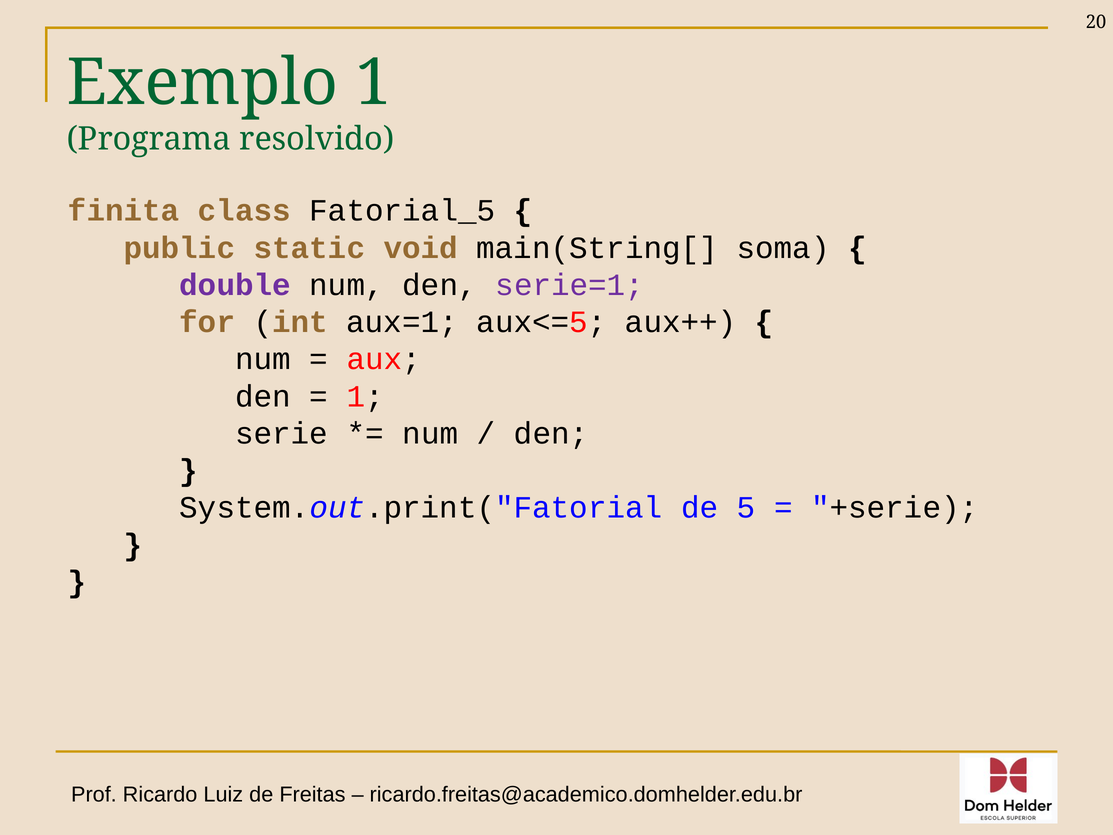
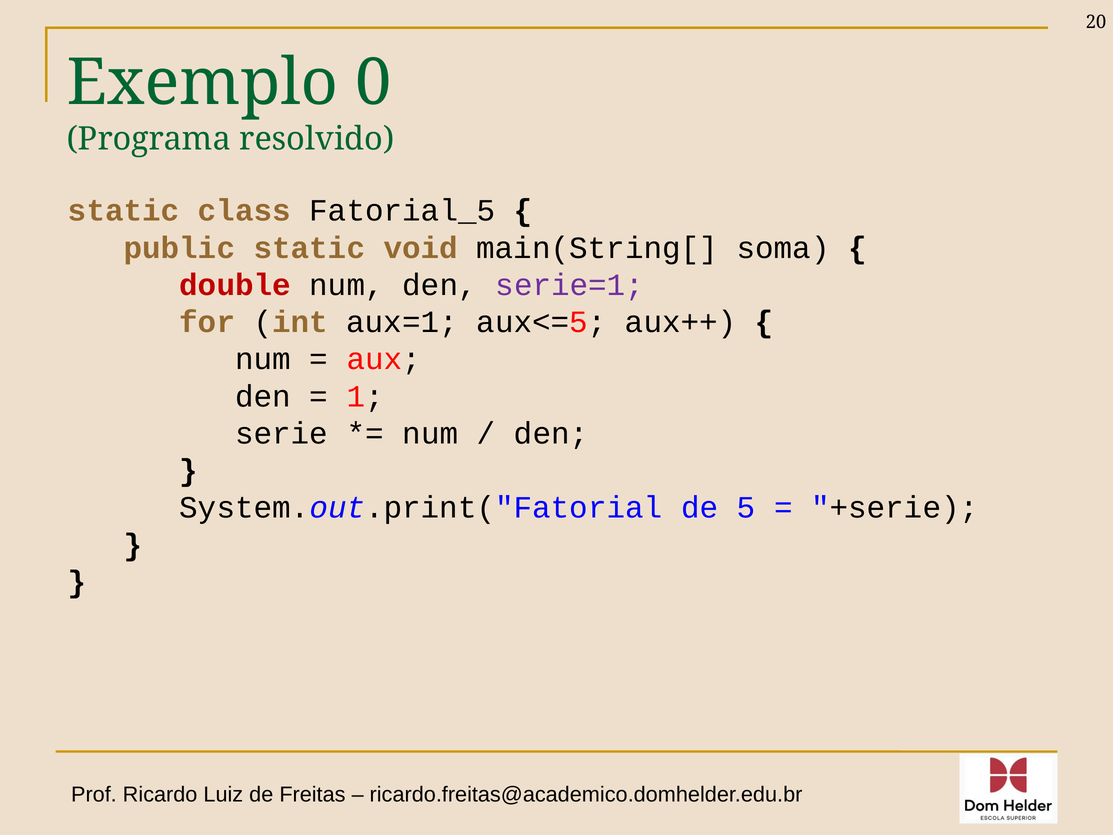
Exemplo 1: 1 -> 0
finita at (124, 211): finita -> static
double colour: purple -> red
